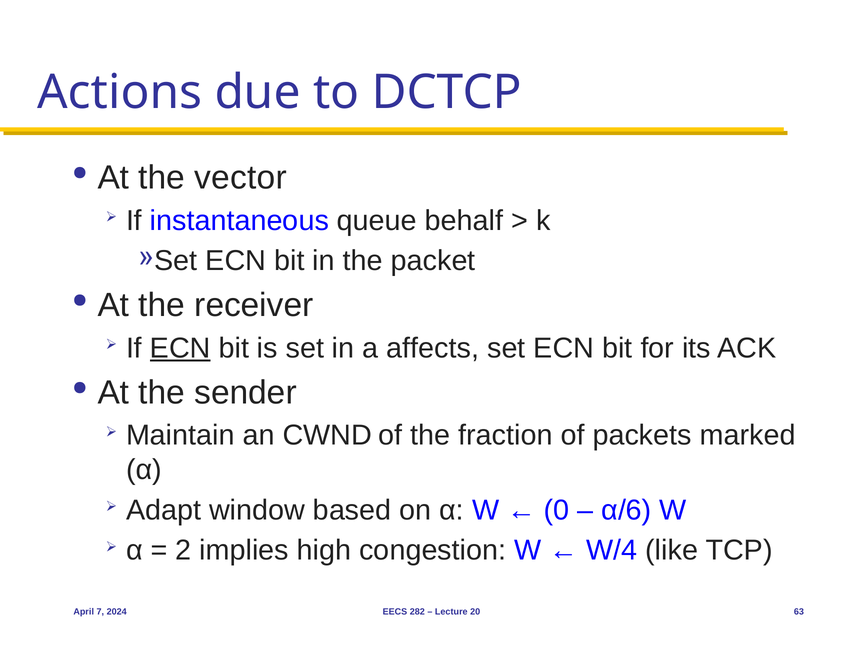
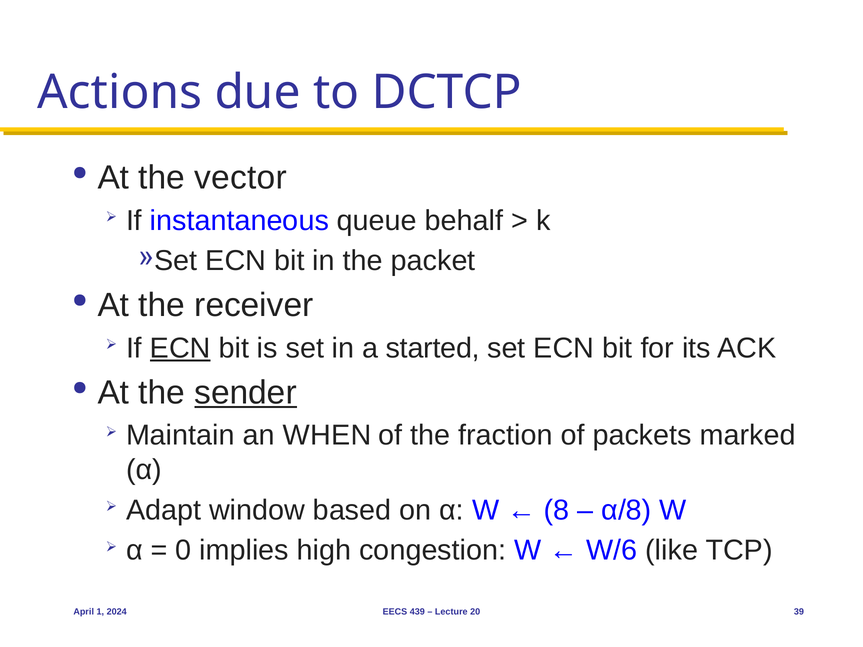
affects: affects -> started
sender underline: none -> present
CWND: CWND -> WHEN
0: 0 -> 8
α/6: α/6 -> α/8
2: 2 -> 0
W/4: W/4 -> W/6
7: 7 -> 1
282: 282 -> 439
63: 63 -> 39
